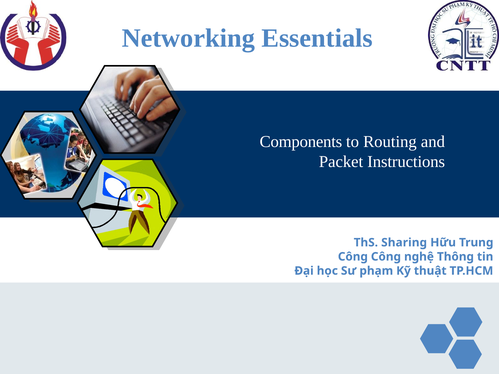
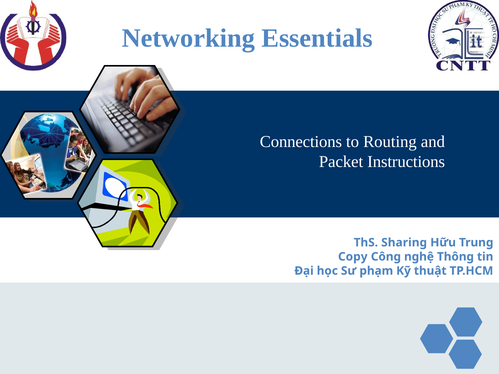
Components: Components -> Connections
Công at (353, 257): Công -> Copy
